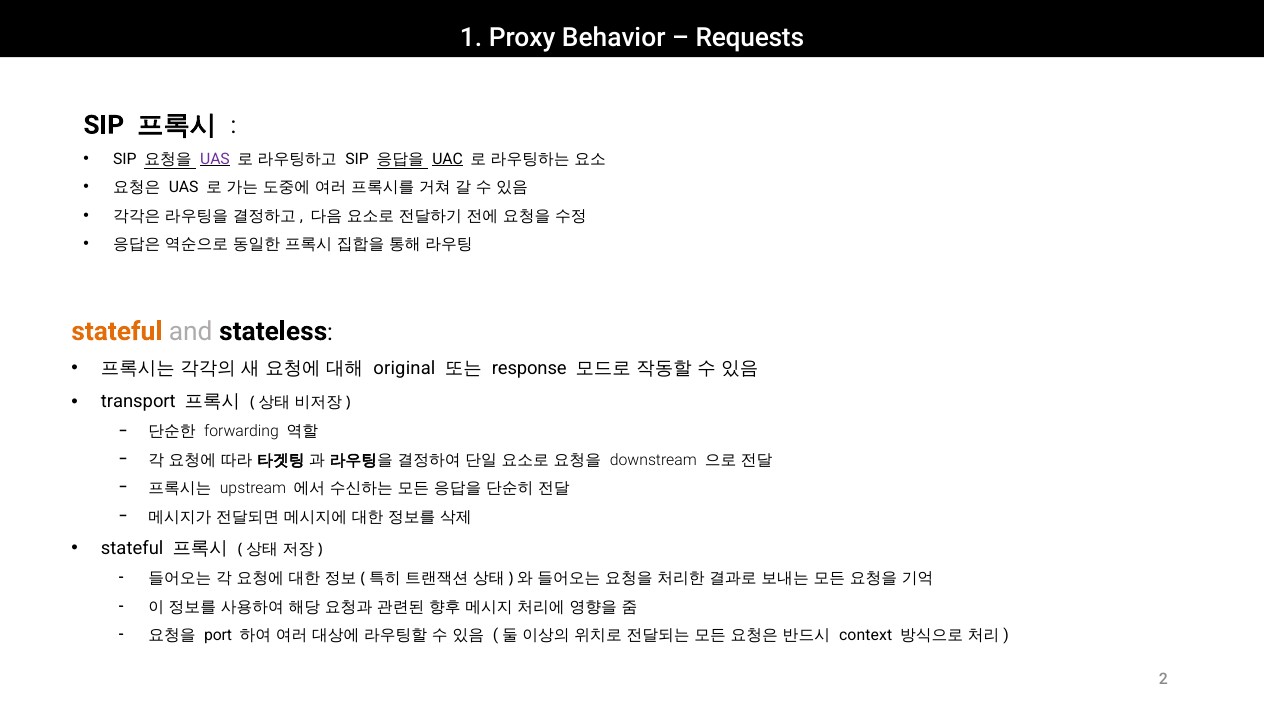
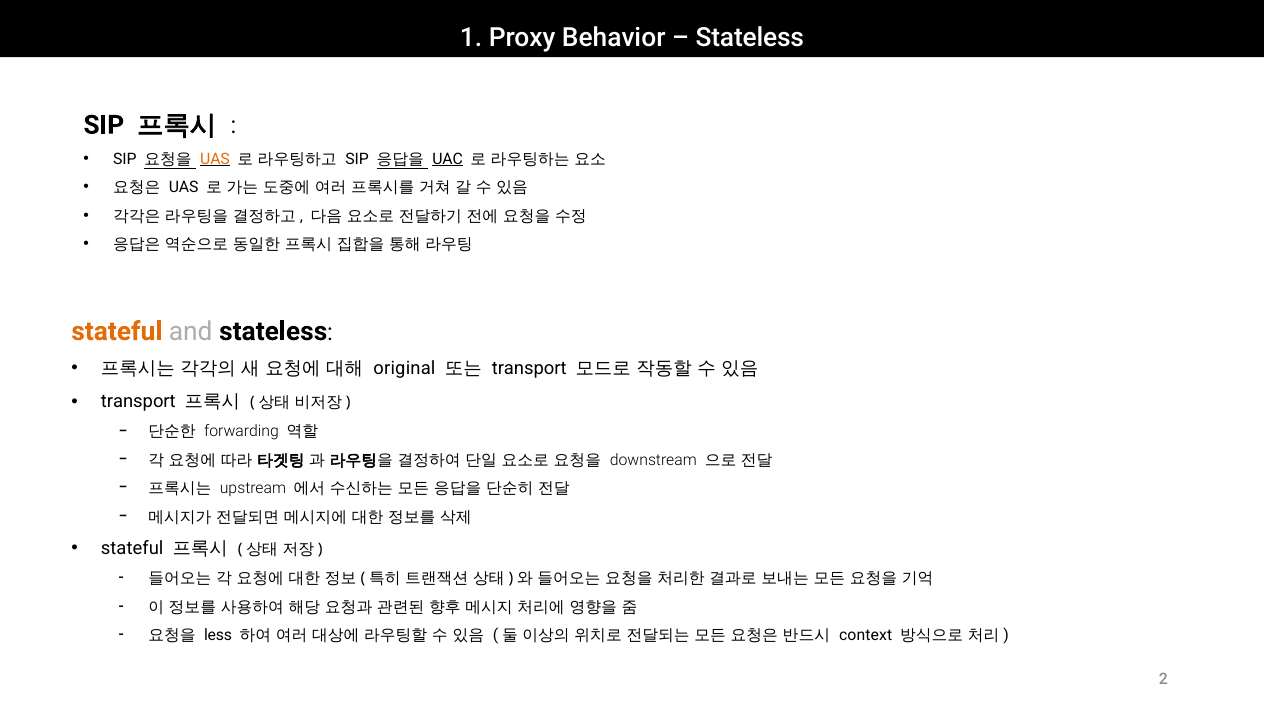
Requests at (750, 38): Requests -> Stateless
UAS at (215, 159) colour: purple -> orange
response at (529, 369): response -> transport
port: port -> less
